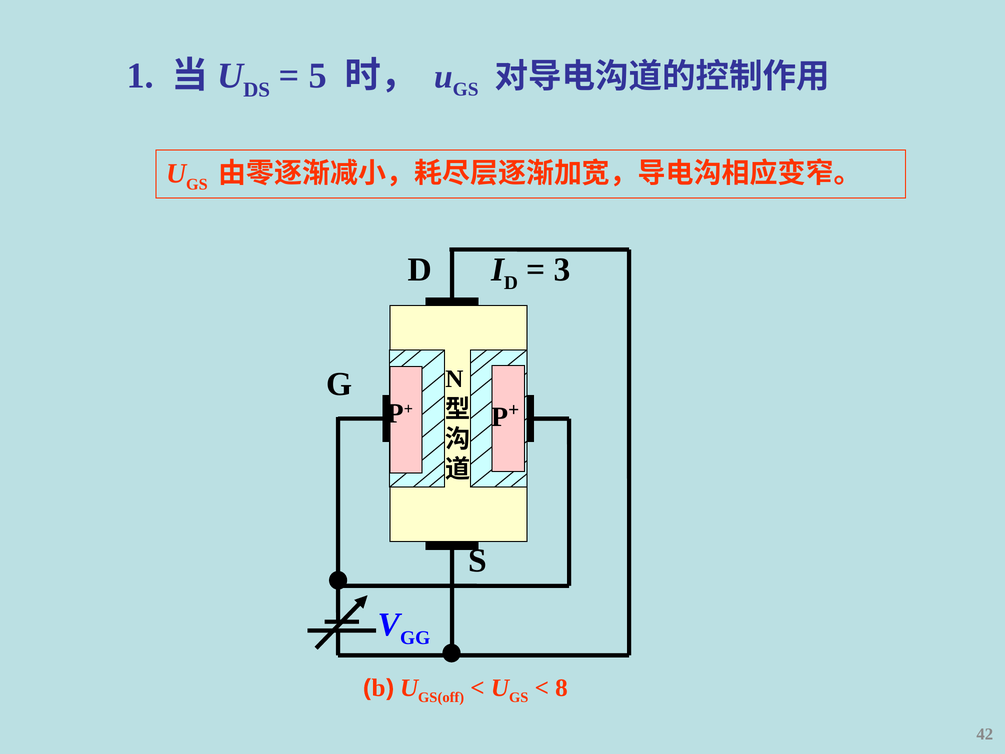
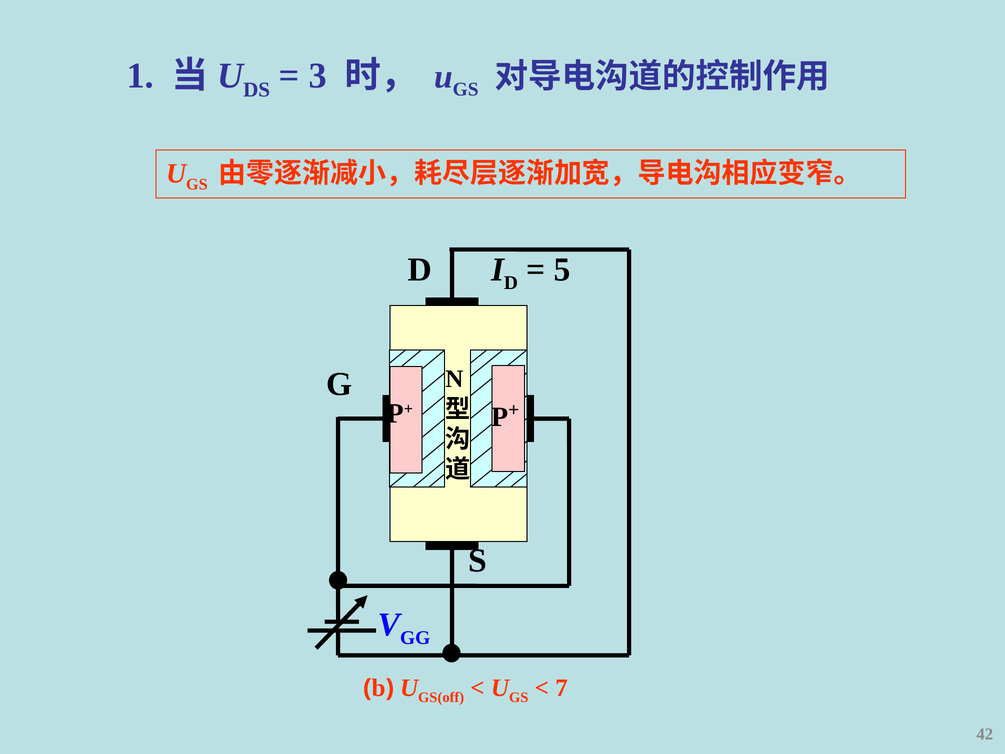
5: 5 -> 3
3: 3 -> 5
8: 8 -> 7
